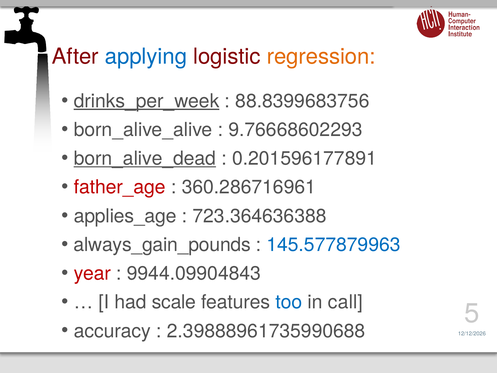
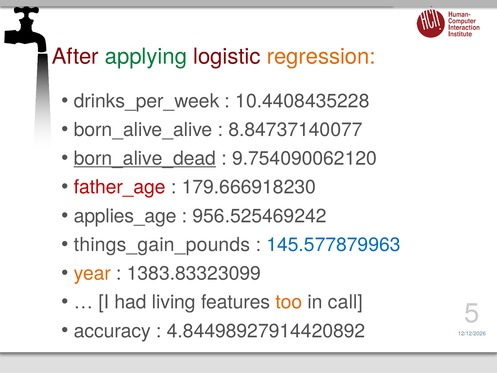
applying colour: blue -> green
drinks_per_week underline: present -> none
88.8399683756: 88.8399683756 -> 10.4408435228
9.76668602293: 9.76668602293 -> 8.84737140077
0.201596177891: 0.201596177891 -> 9.754090062120
360.286716961: 360.286716961 -> 179.666918230
723.364636388: 723.364636388 -> 956.525469242
always_gain_pounds: always_gain_pounds -> things_gain_pounds
year colour: red -> orange
9944.09904843: 9944.09904843 -> 1383.83323099
scale: scale -> living
too colour: blue -> orange
2.39888961735990688: 2.39888961735990688 -> 4.84498927914420892
